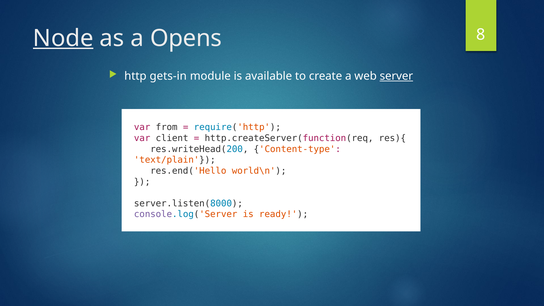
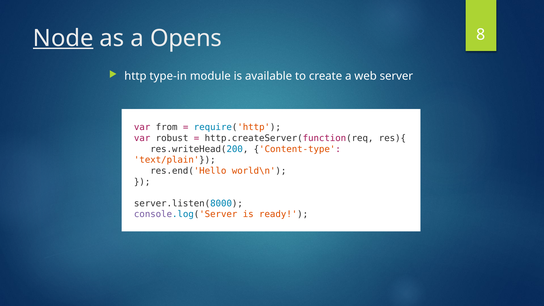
gets-in: gets-in -> type-in
server underline: present -> none
client: client -> robust
